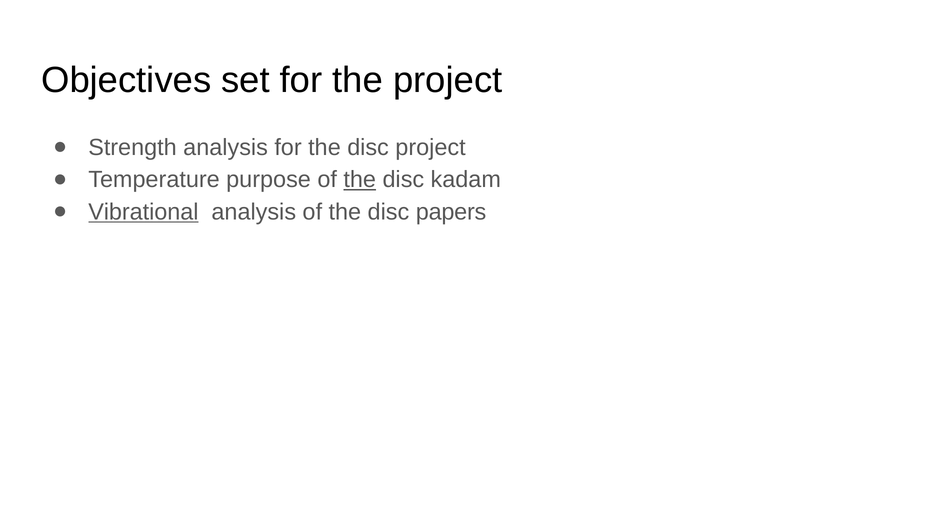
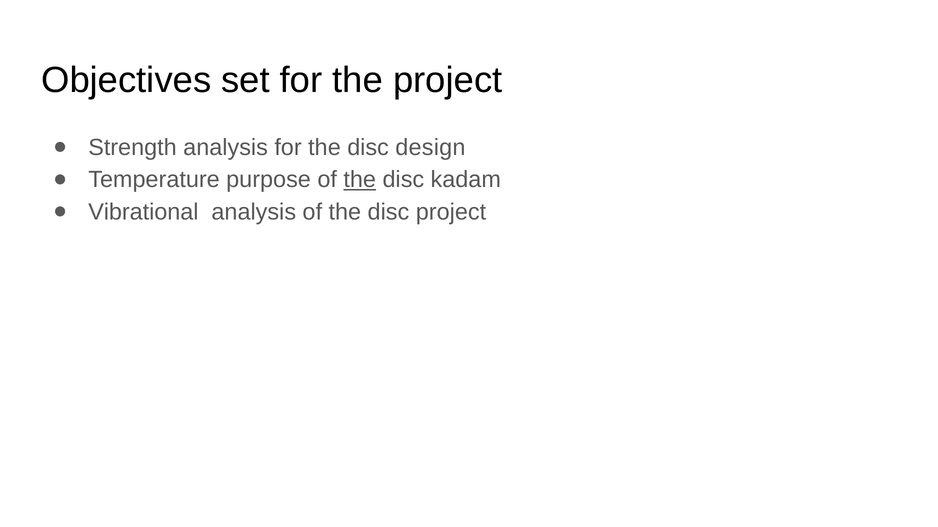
disc project: project -> design
Vibrational underline: present -> none
disc papers: papers -> project
